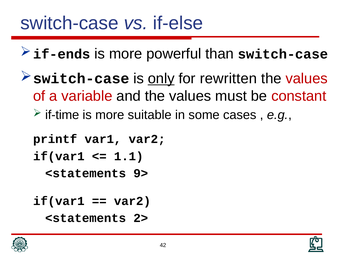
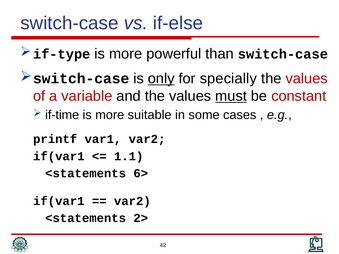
if-ends: if-ends -> if-type
rewritten: rewritten -> specially
must underline: none -> present
9>: 9> -> 6>
